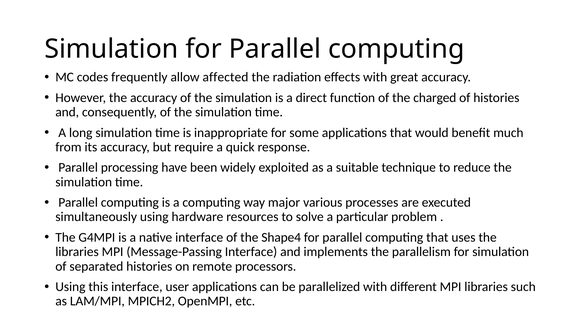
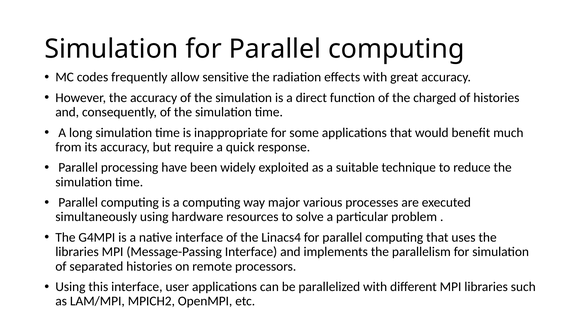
affected: affected -> sensitive
Shape4: Shape4 -> Linacs4
